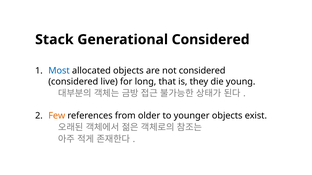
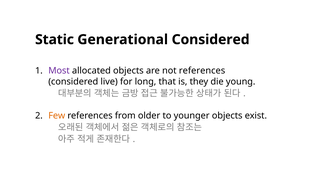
Stack: Stack -> Static
Most colour: blue -> purple
not considered: considered -> references
